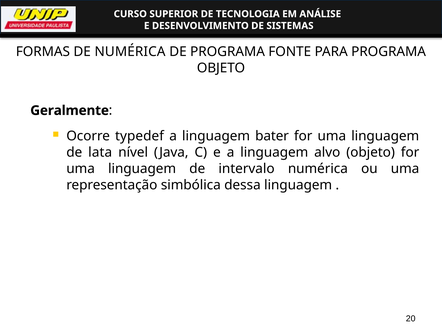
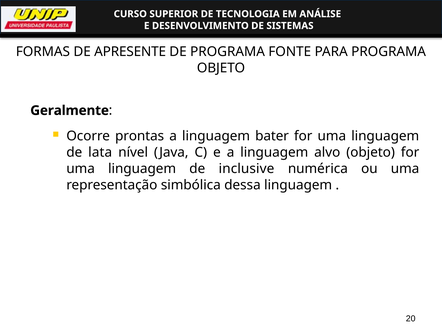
DE NUMÉRICA: NUMÉRICA -> APRESENTE
typedef: typedef -> prontas
intervalo: intervalo -> inclusive
